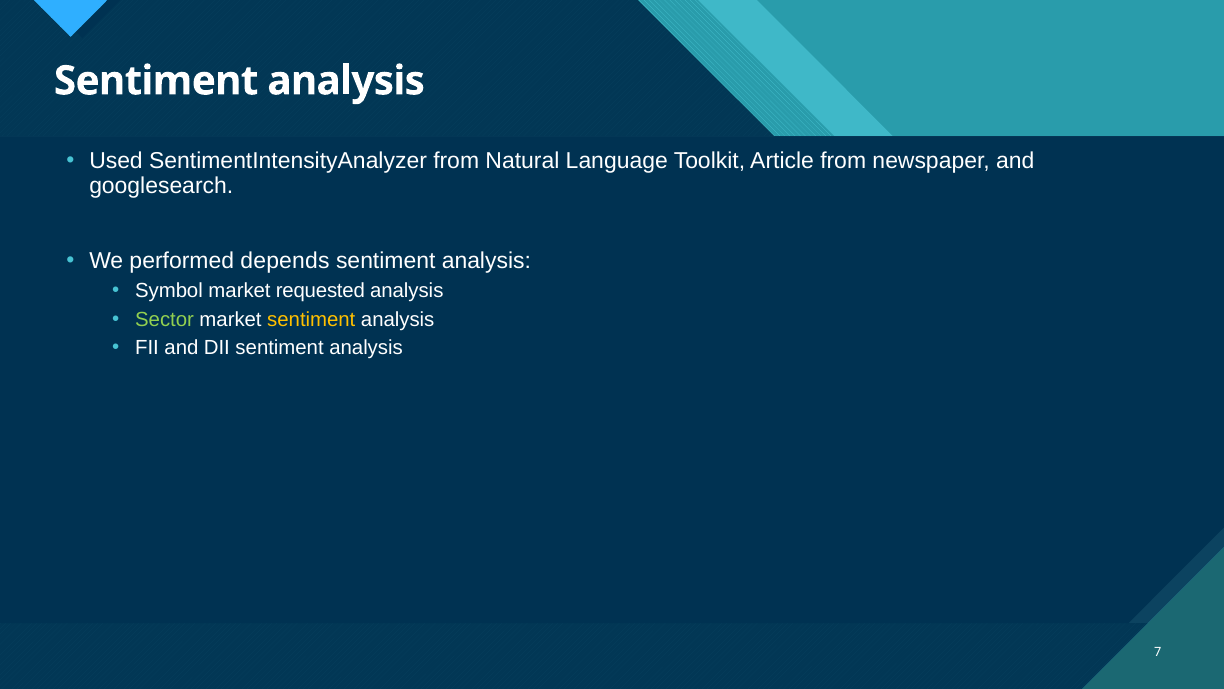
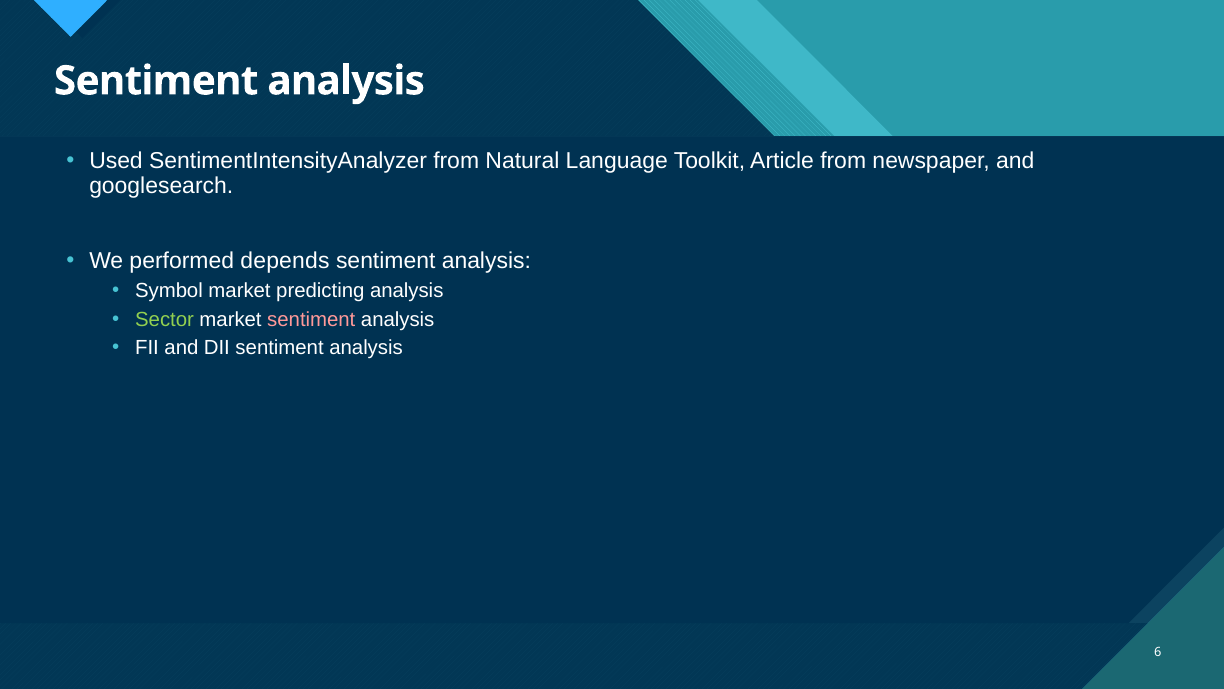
requested: requested -> predicting
sentiment at (311, 319) colour: yellow -> pink
7: 7 -> 6
